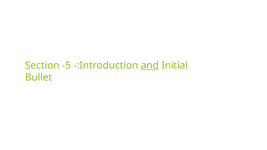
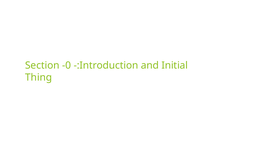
-5: -5 -> -0
and underline: present -> none
Bullet: Bullet -> Thing
